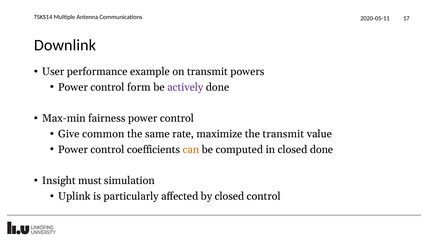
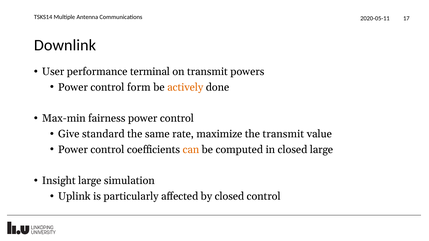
example: example -> terminal
actively colour: purple -> orange
common: common -> standard
closed done: done -> large
Insight must: must -> large
